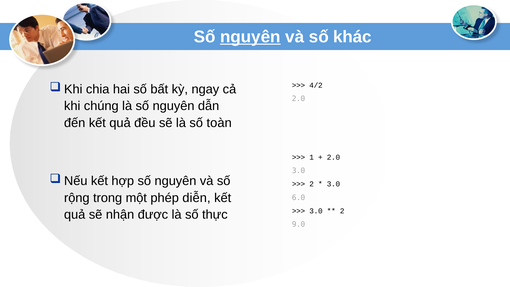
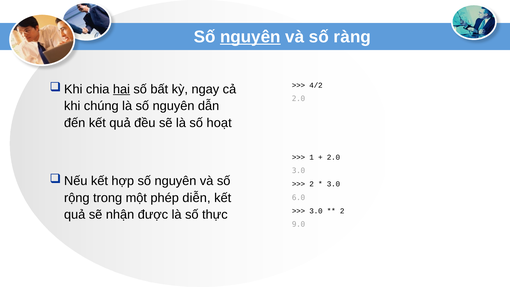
khác: khác -> ràng
hai underline: none -> present
toàn: toàn -> hoạt
